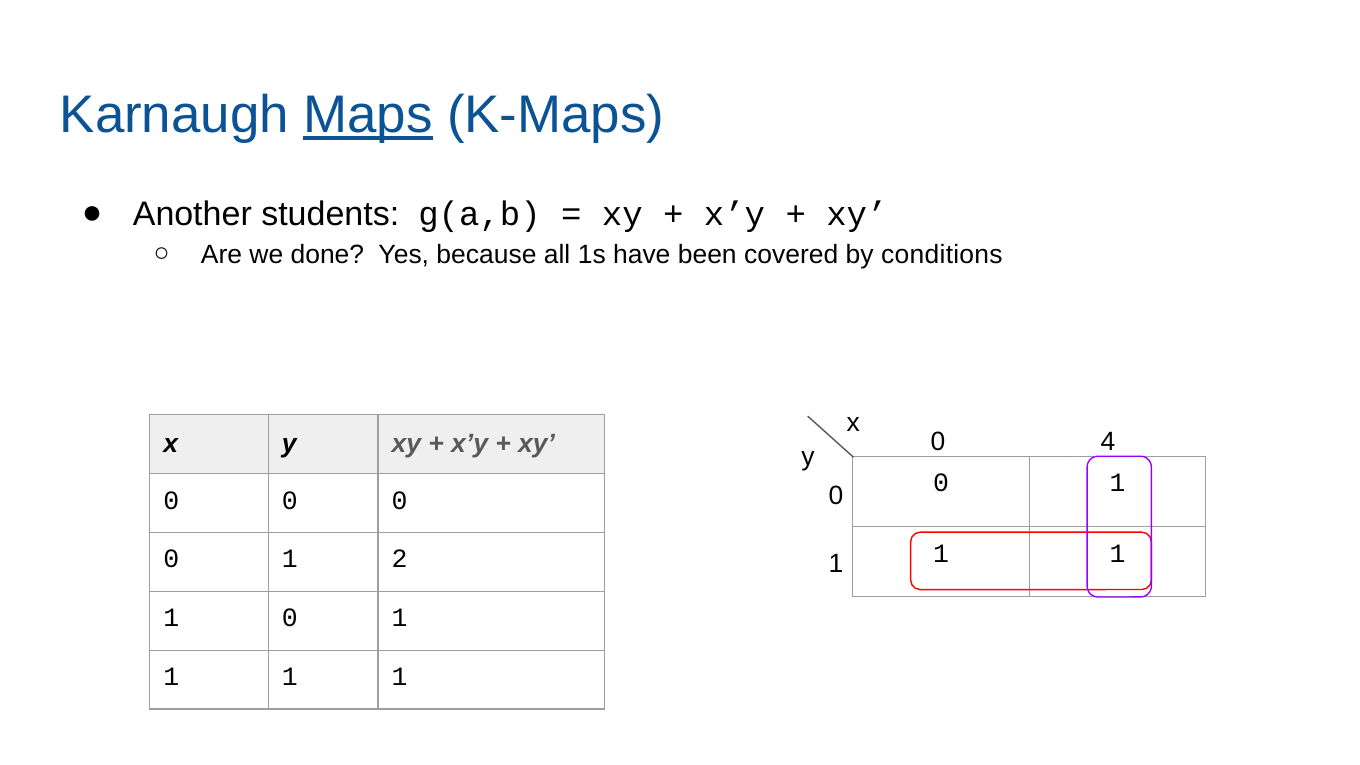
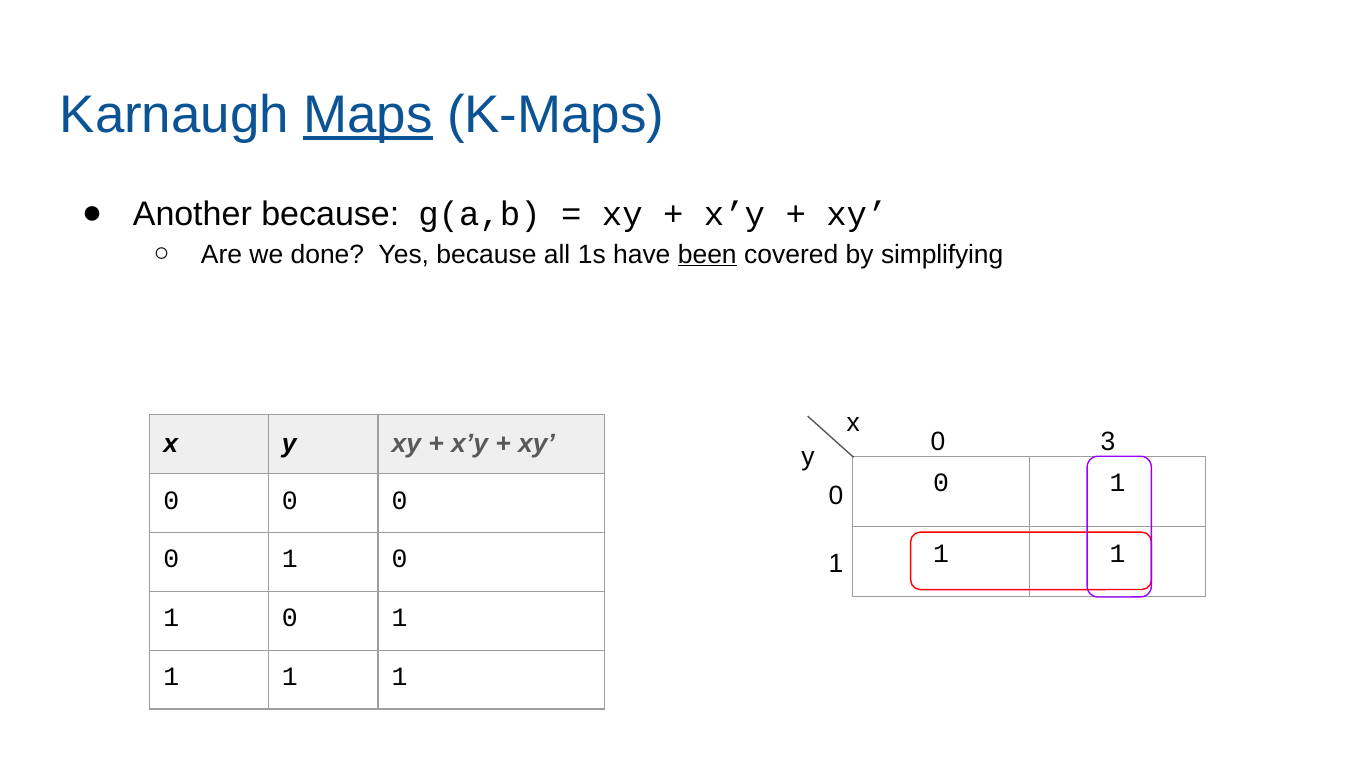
Another students: students -> because
been underline: none -> present
conditions: conditions -> simplifying
4: 4 -> 3
2 at (400, 559): 2 -> 0
